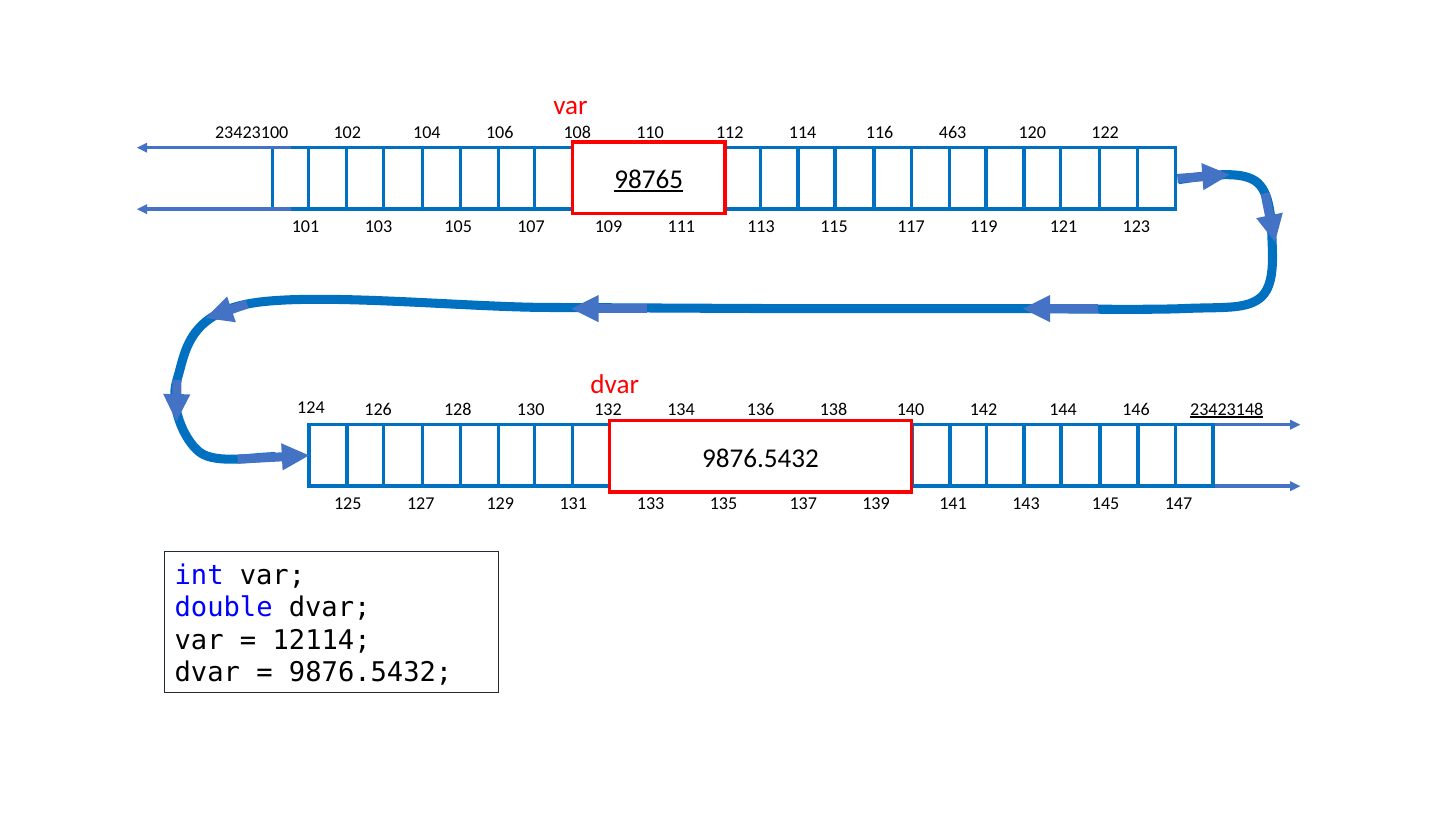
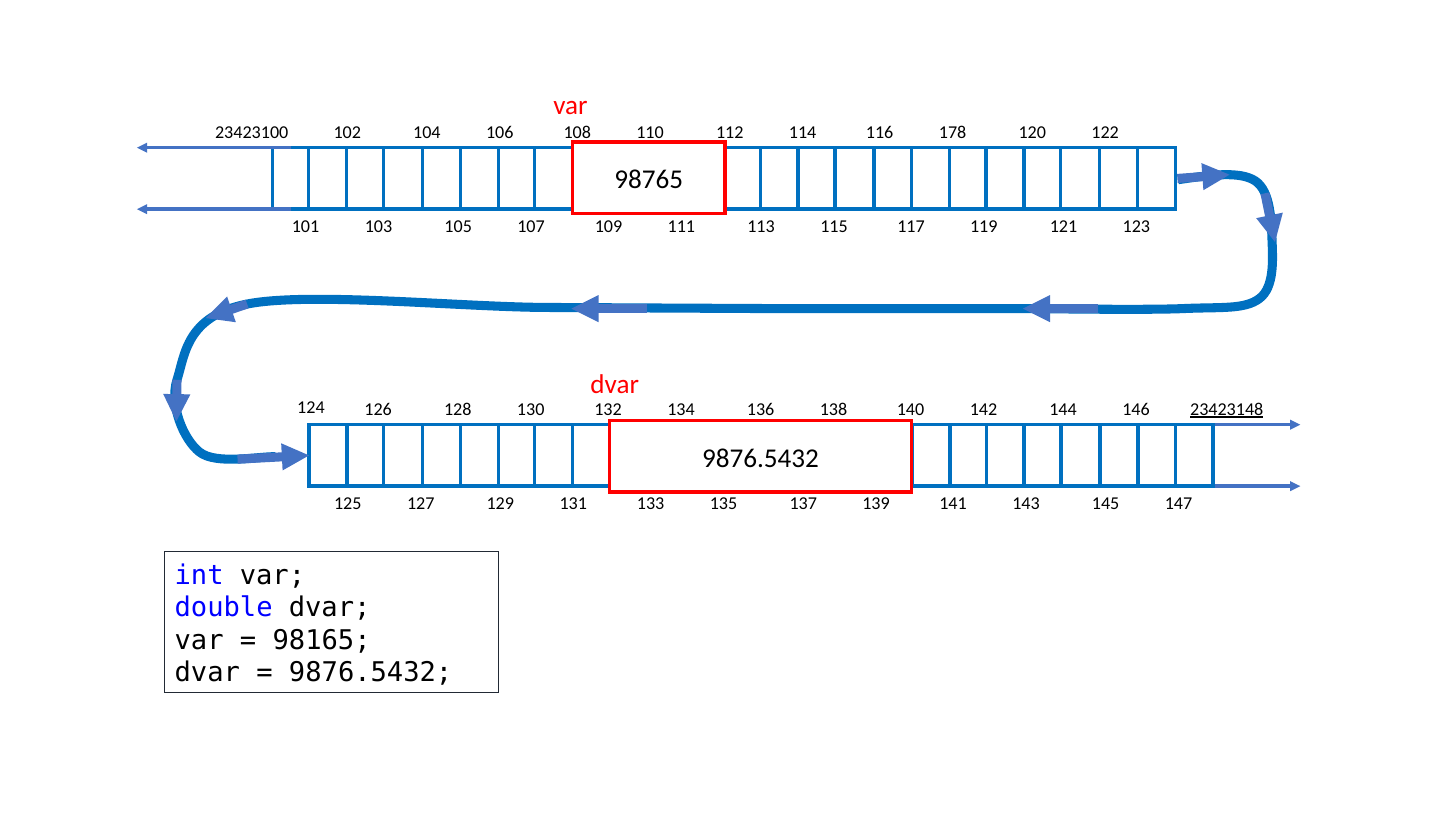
463: 463 -> 178
98765 underline: present -> none
12114: 12114 -> 98165
